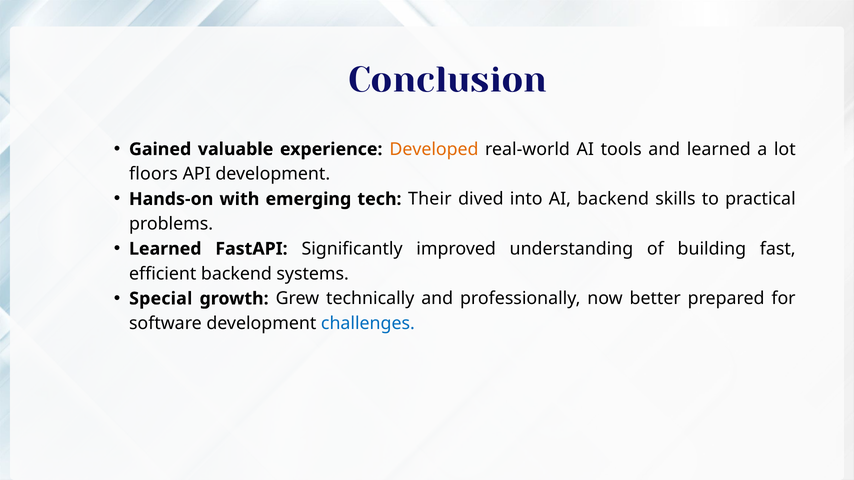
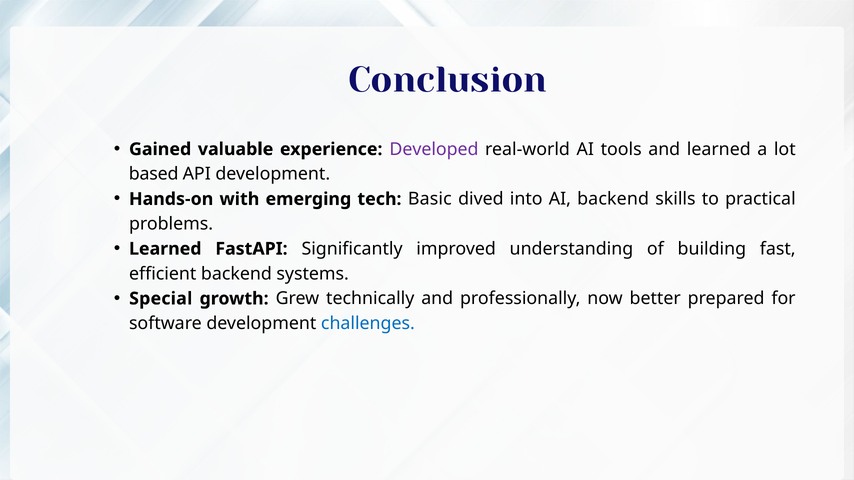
Developed colour: orange -> purple
floors: floors -> based
Their: Their -> Basic
